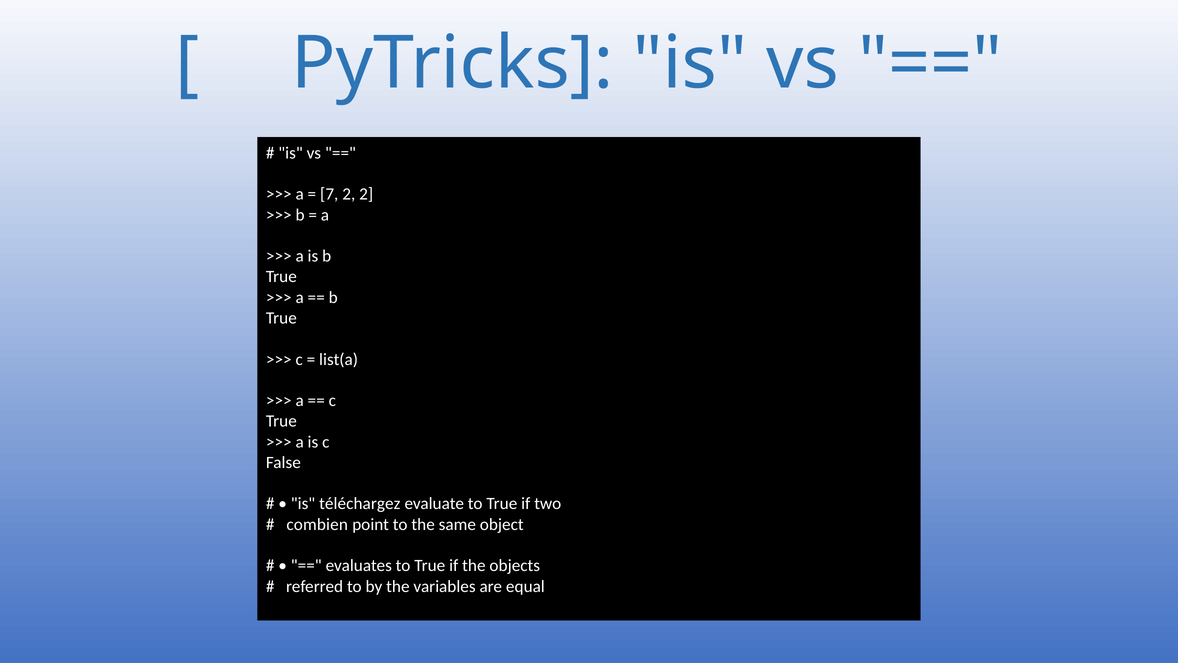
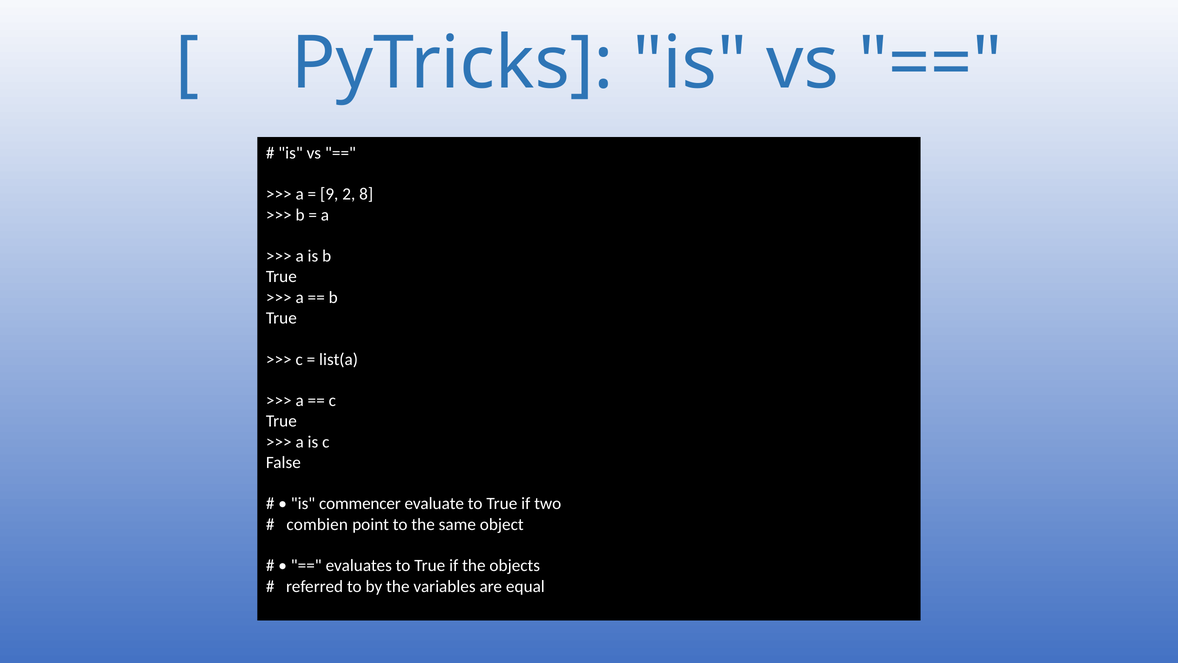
7: 7 -> 9
2 2: 2 -> 8
téléchargez: téléchargez -> commencer
